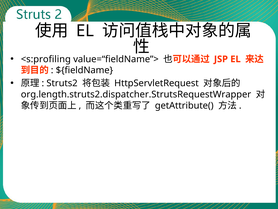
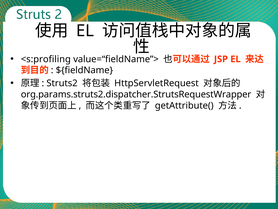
org.length.struts2.dispatcher.StrutsRequestWrapper: org.length.struts2.dispatcher.StrutsRequestWrapper -> org.params.struts2.dispatcher.StrutsRequestWrapper
